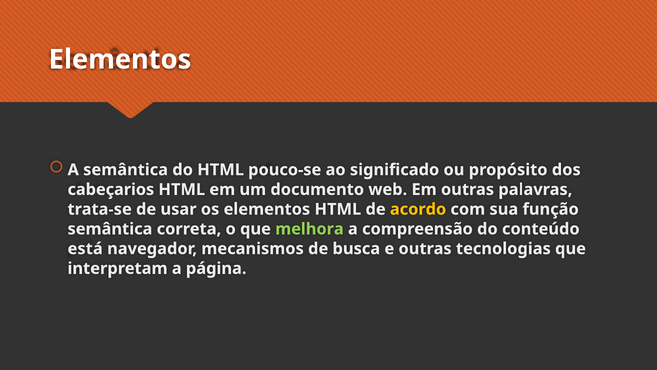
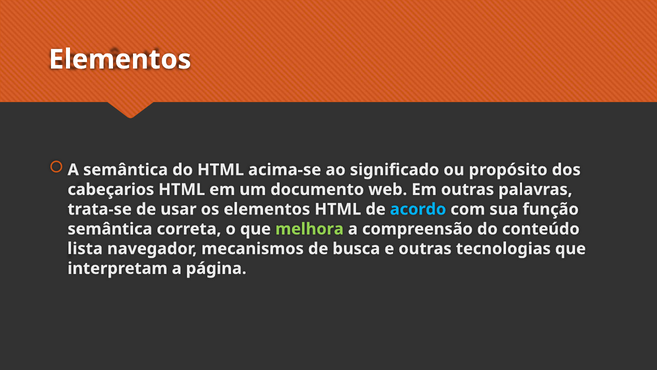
pouco-se: pouco-se -> acima-se
acordo colour: yellow -> light blue
está: está -> lista
